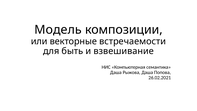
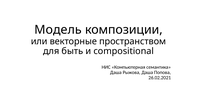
встречаемости: встречаемости -> пространством
взвешивание: взвешивание -> compositional
